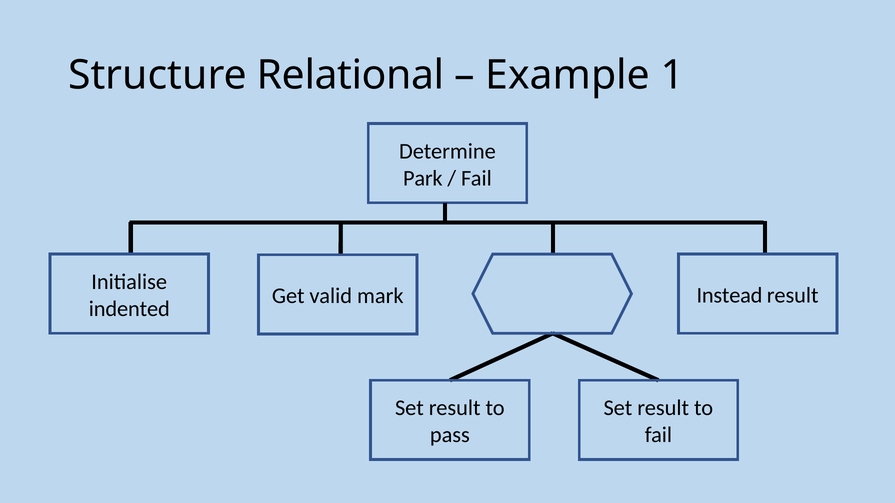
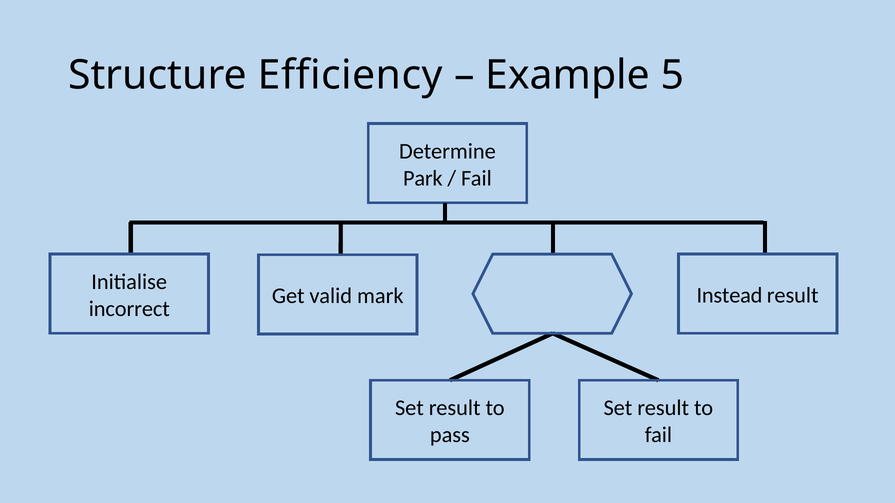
Relational: Relational -> Efficiency
1: 1 -> 5
indented: indented -> incorrect
